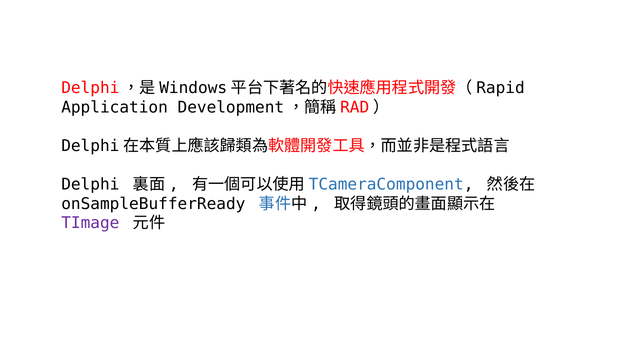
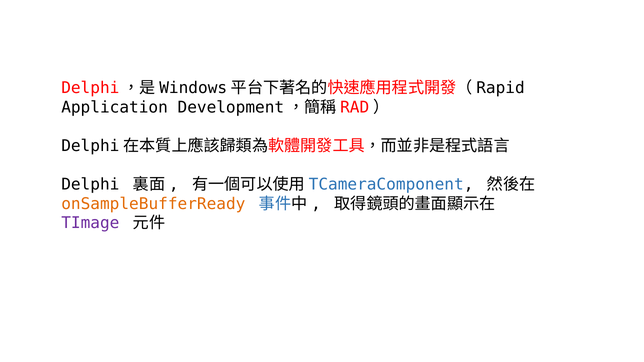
onSampleBufferReady colour: black -> orange
